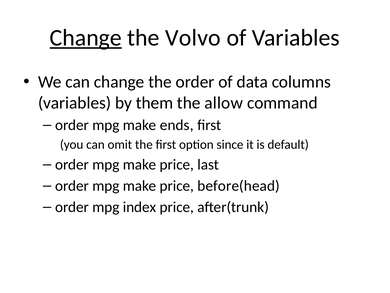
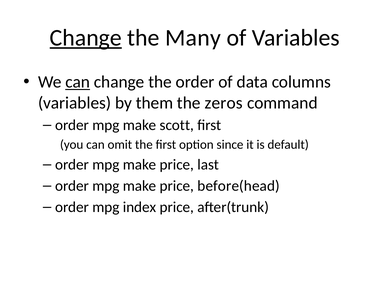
Volvo: Volvo -> Many
can at (78, 82) underline: none -> present
allow: allow -> zeros
ends: ends -> scott
